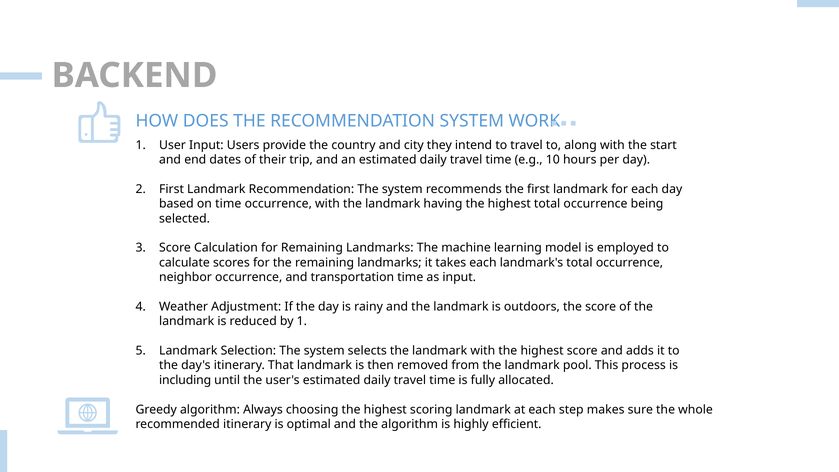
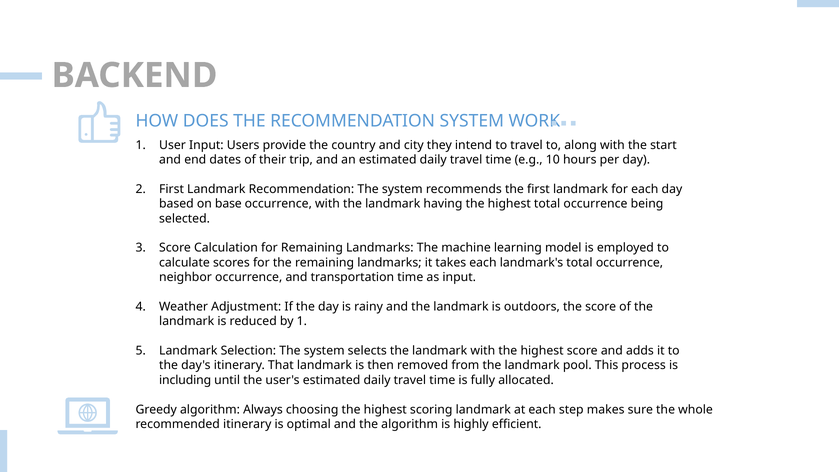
on time: time -> base
